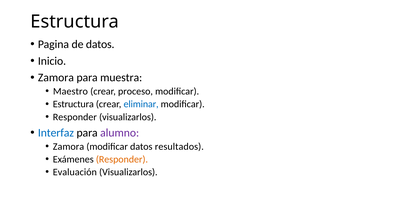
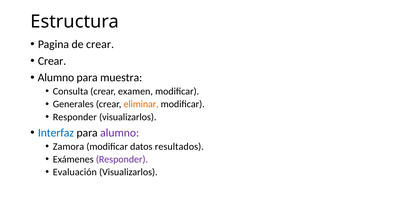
de datos: datos -> crear
Inicio at (52, 61): Inicio -> Crear
Zamora at (56, 78): Zamora -> Alumno
Maestro: Maestro -> Consulta
proceso: proceso -> examen
Estructura at (73, 104): Estructura -> Generales
eliminar colour: blue -> orange
Responder at (122, 160) colour: orange -> purple
